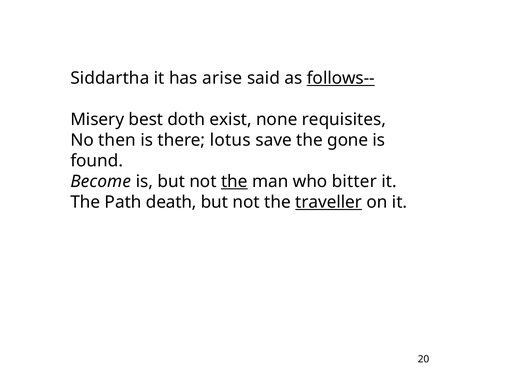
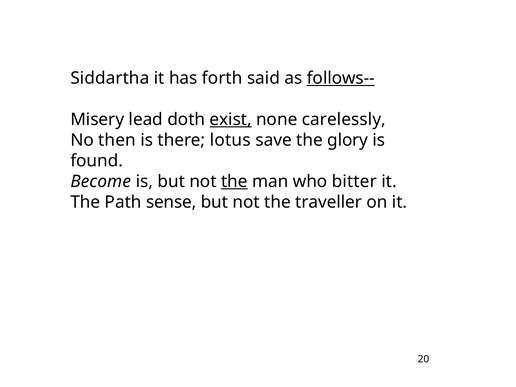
arise: arise -> forth
best: best -> lead
exist underline: none -> present
requisites: requisites -> carelessly
gone: gone -> glory
death: death -> sense
traveller underline: present -> none
